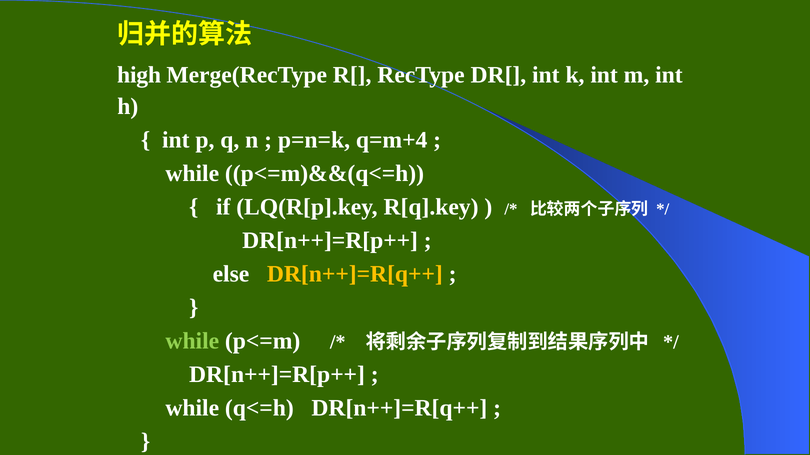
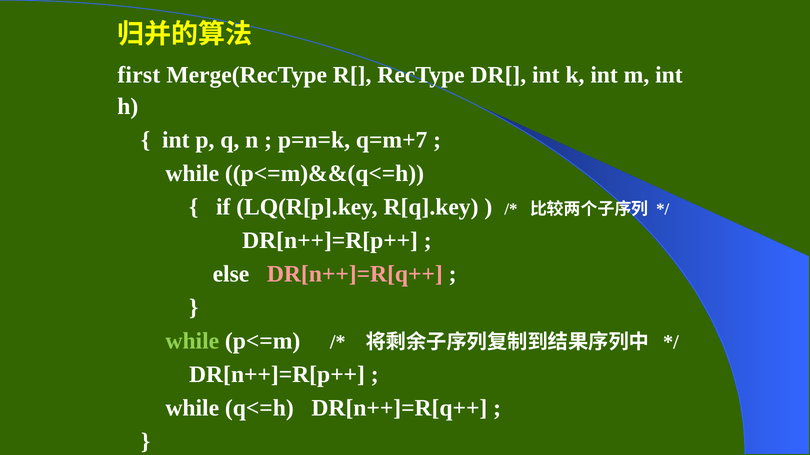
high: high -> first
q=m+4: q=m+4 -> q=m+7
DR[n++]=R[q++ at (355, 274) colour: yellow -> pink
